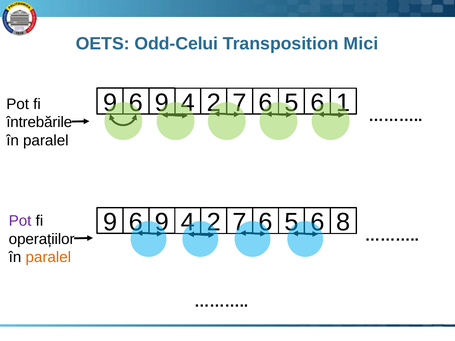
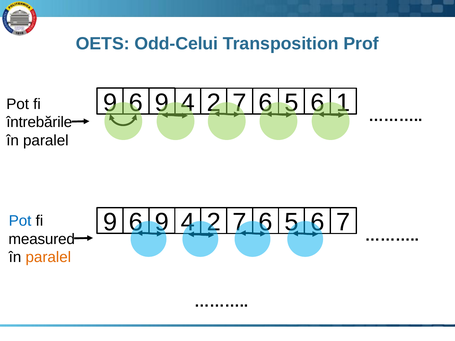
Mici: Mici -> Prof
8 at (343, 222): 8 -> 7
Pot at (20, 221) colour: purple -> blue
operațiilor: operațiilor -> measured
